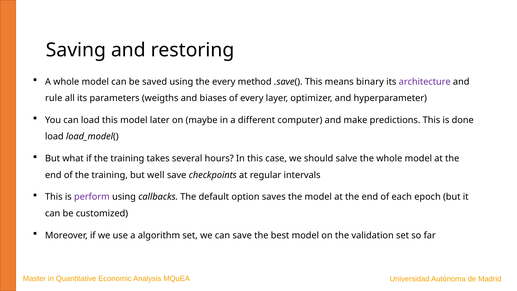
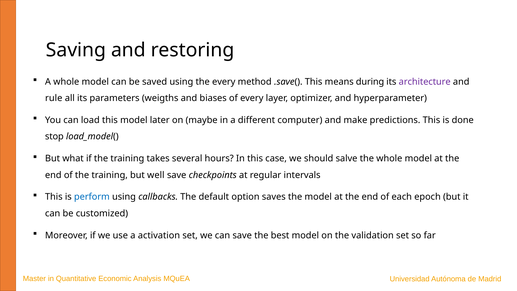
binary: binary -> during
load at (54, 137): load -> stop
perform colour: purple -> blue
algorithm: algorithm -> activation
